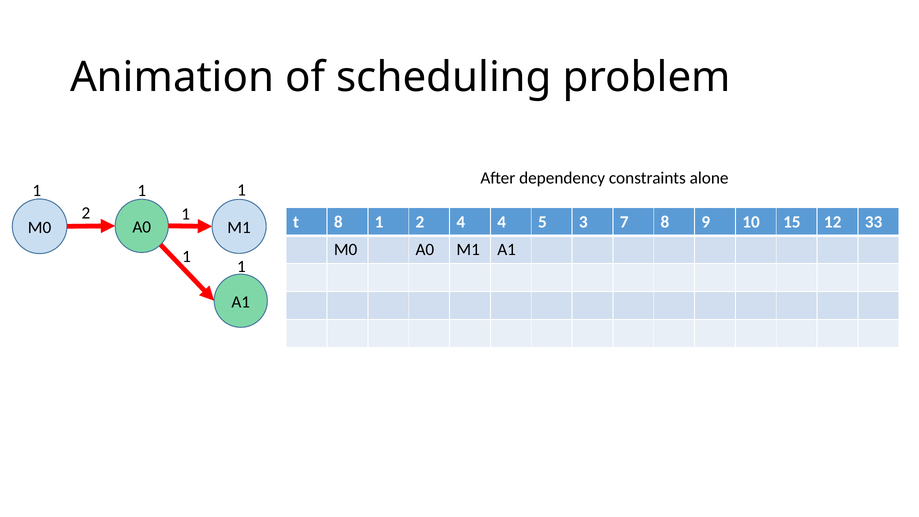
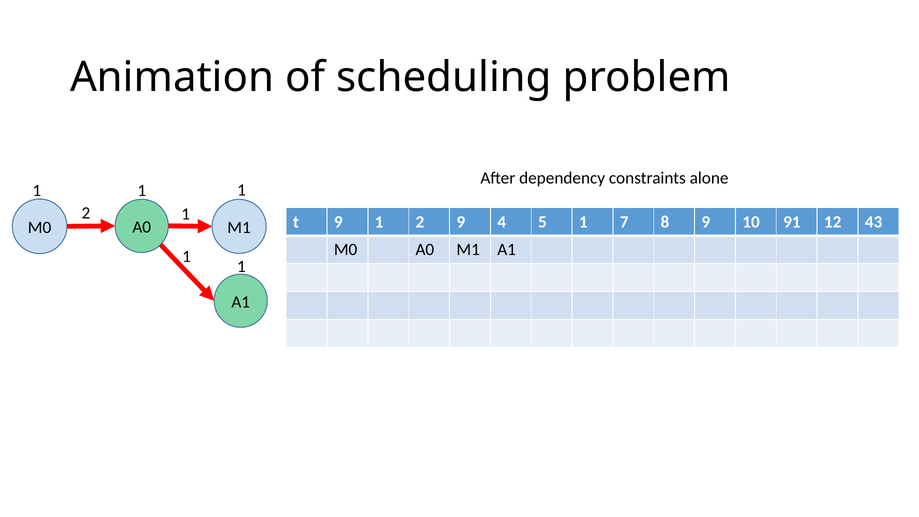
t 8: 8 -> 9
2 4: 4 -> 9
5 3: 3 -> 1
15: 15 -> 91
33: 33 -> 43
